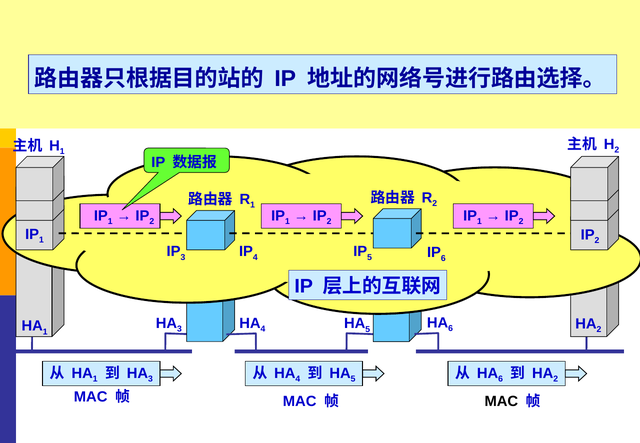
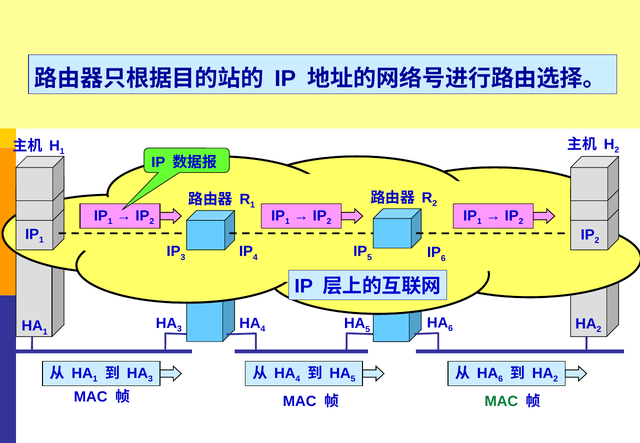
MAC at (501, 402) colour: black -> green
